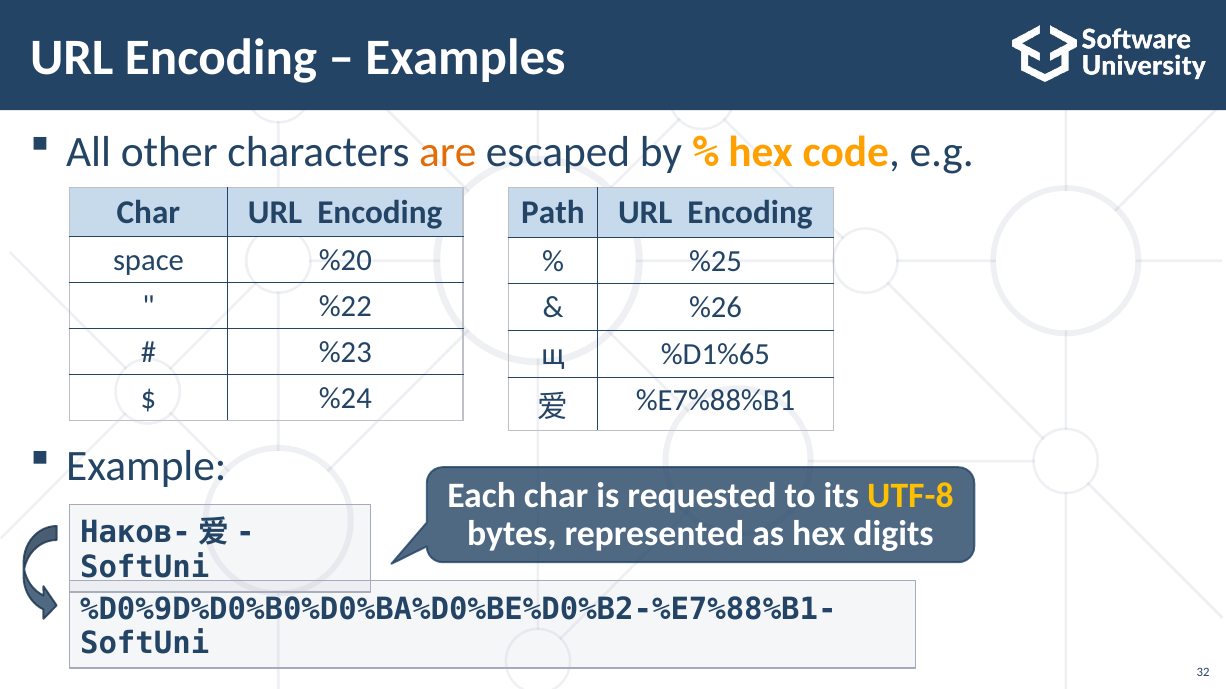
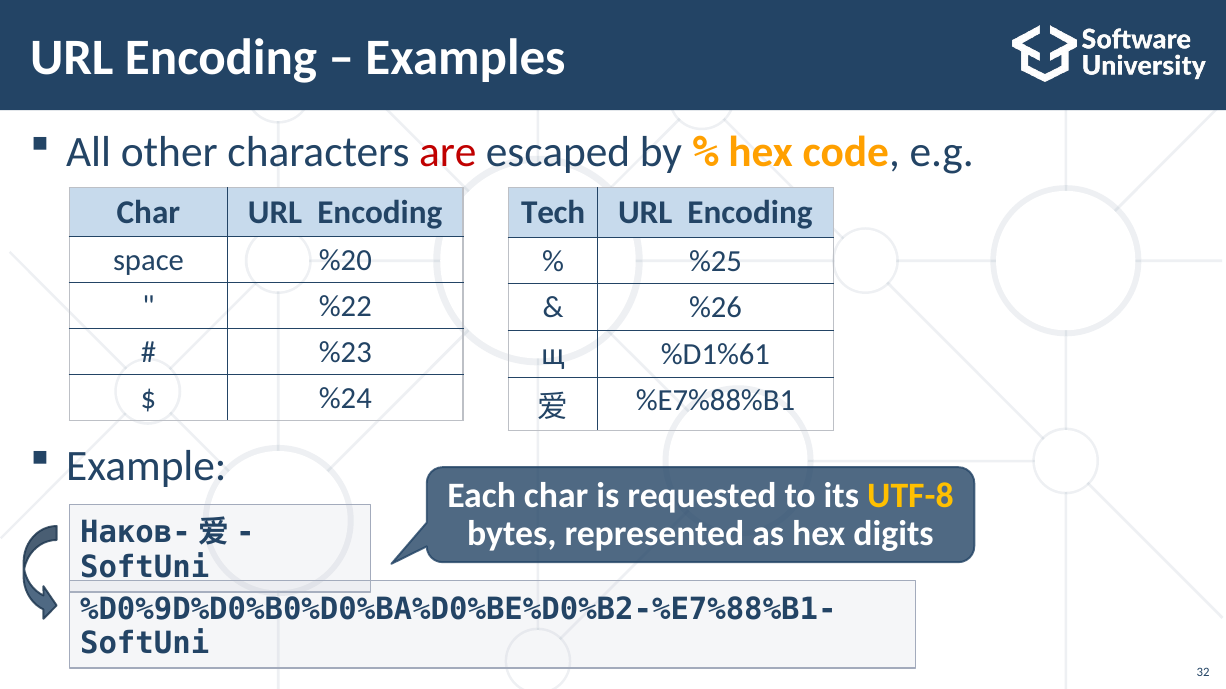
are colour: orange -> red
Path: Path -> Tech
%D1%65: %D1%65 -> %D1%61
